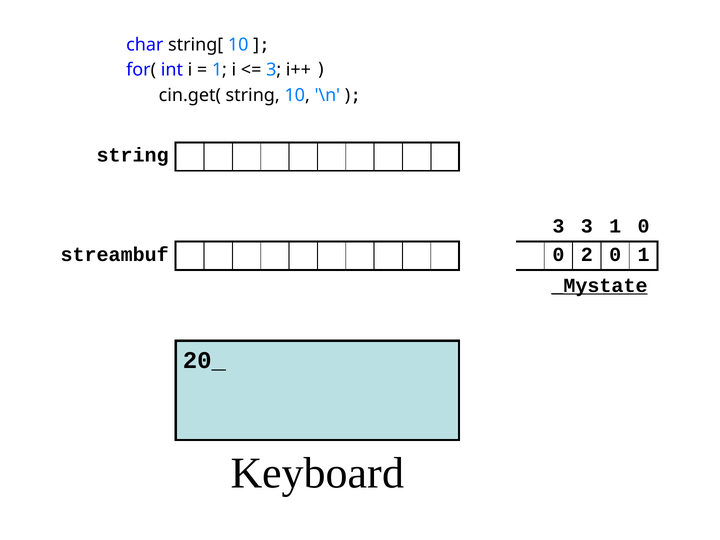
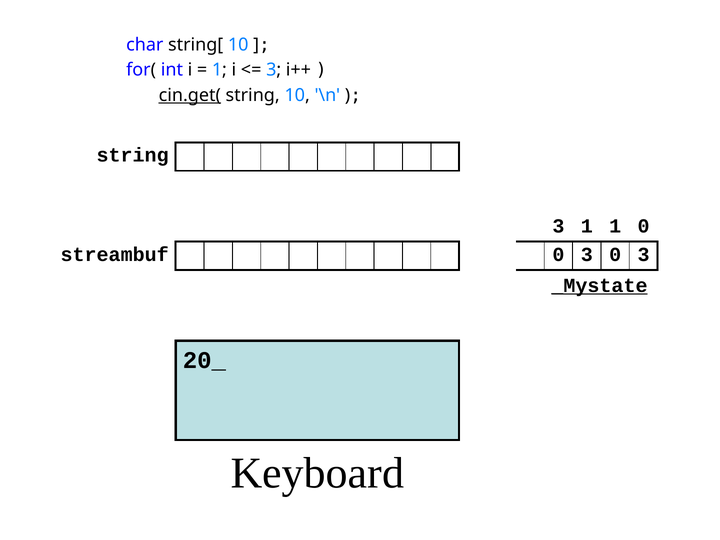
cin.get( underline: none -> present
3 3: 3 -> 1
2 at (587, 255): 2 -> 3
1 at (644, 255): 1 -> 3
